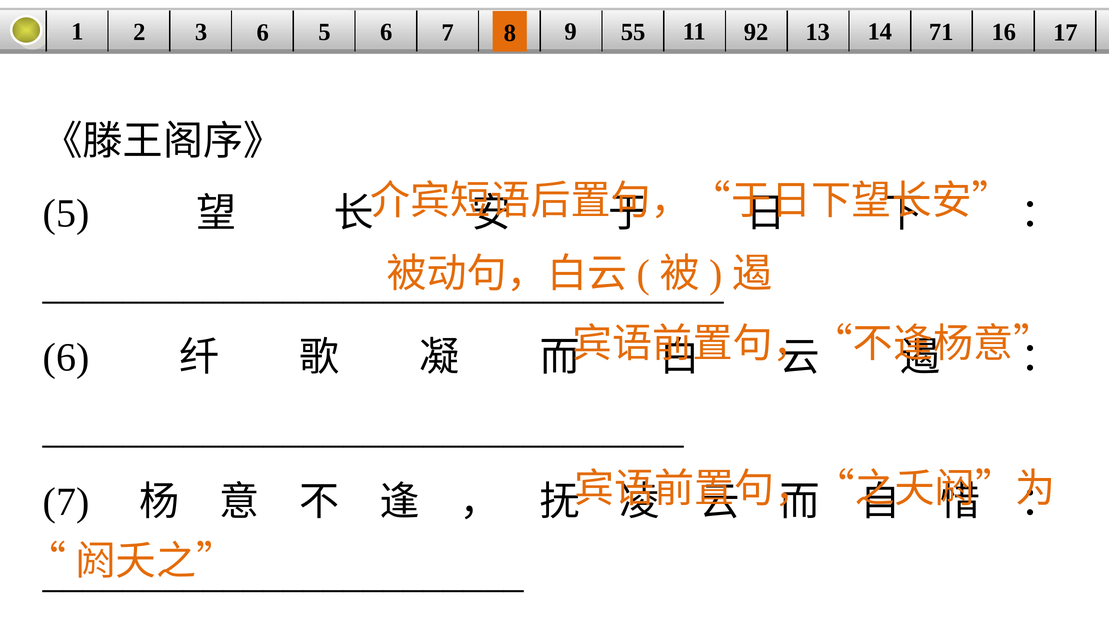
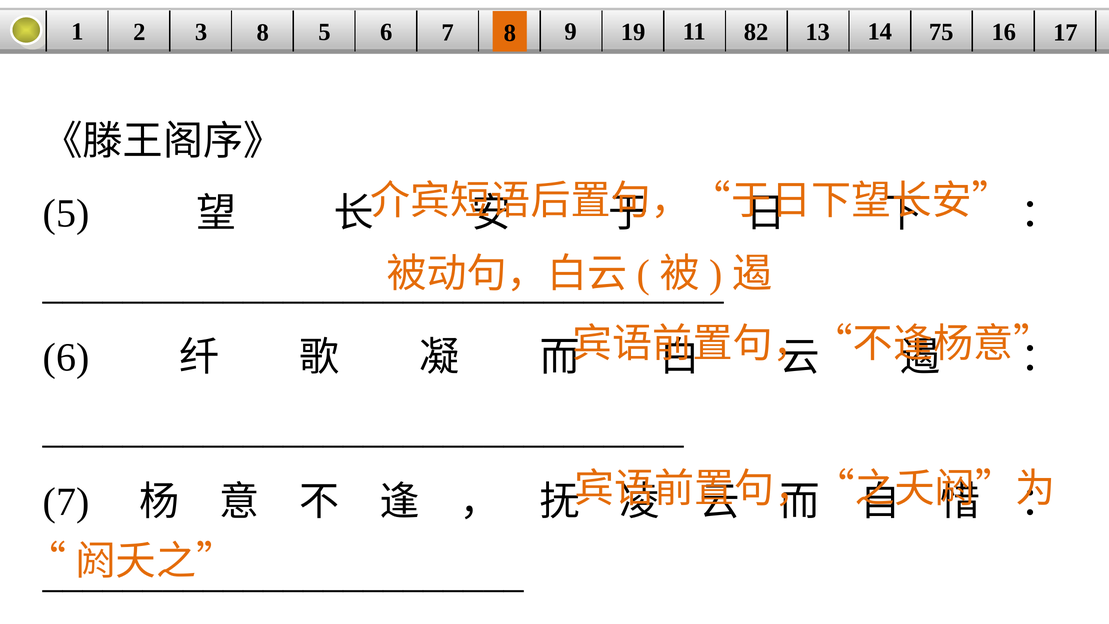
3 6: 6 -> 8
55: 55 -> 19
92: 92 -> 82
71: 71 -> 75
